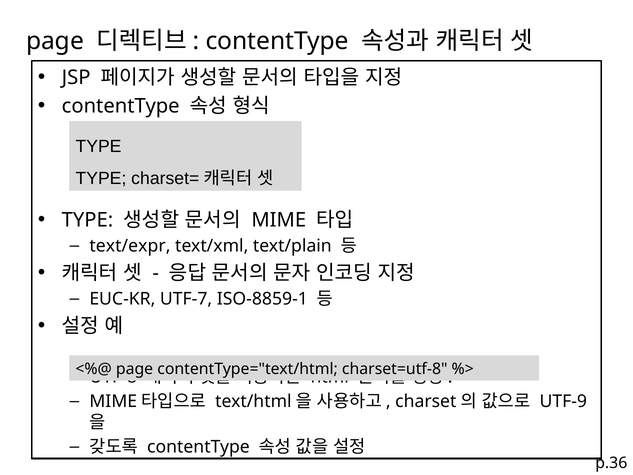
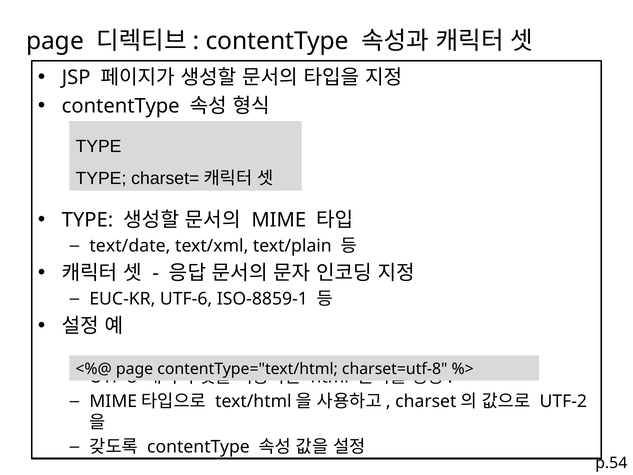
text/expr: text/expr -> text/date
UTF-7: UTF-7 -> UTF-6
UTF-9: UTF-9 -> UTF-2
p.36: p.36 -> p.54
